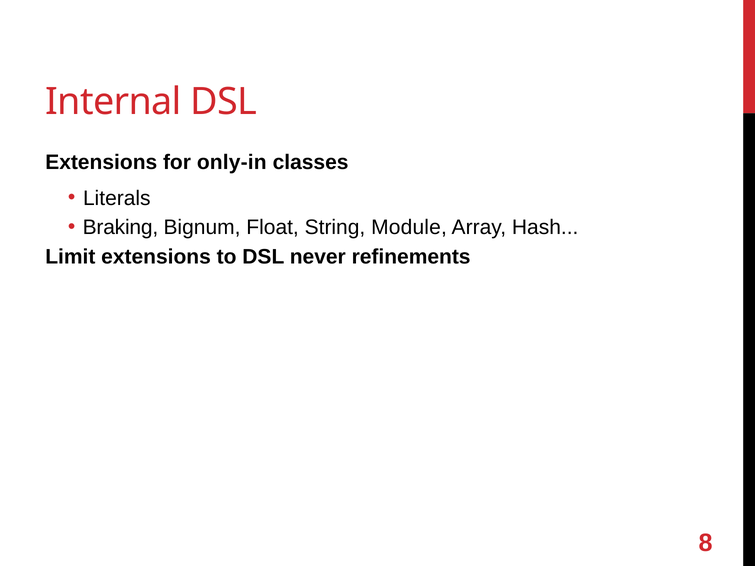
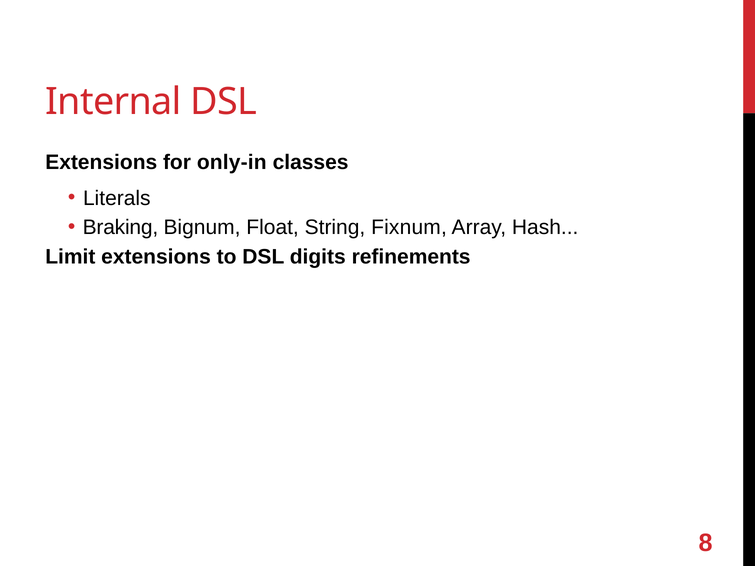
Module: Module -> Fixnum
never: never -> digits
